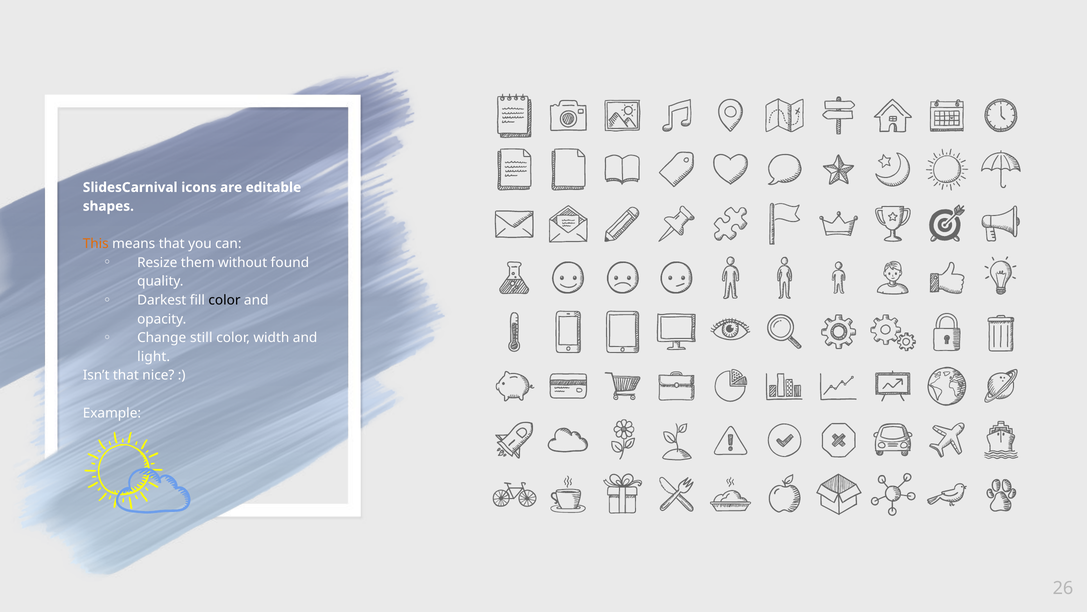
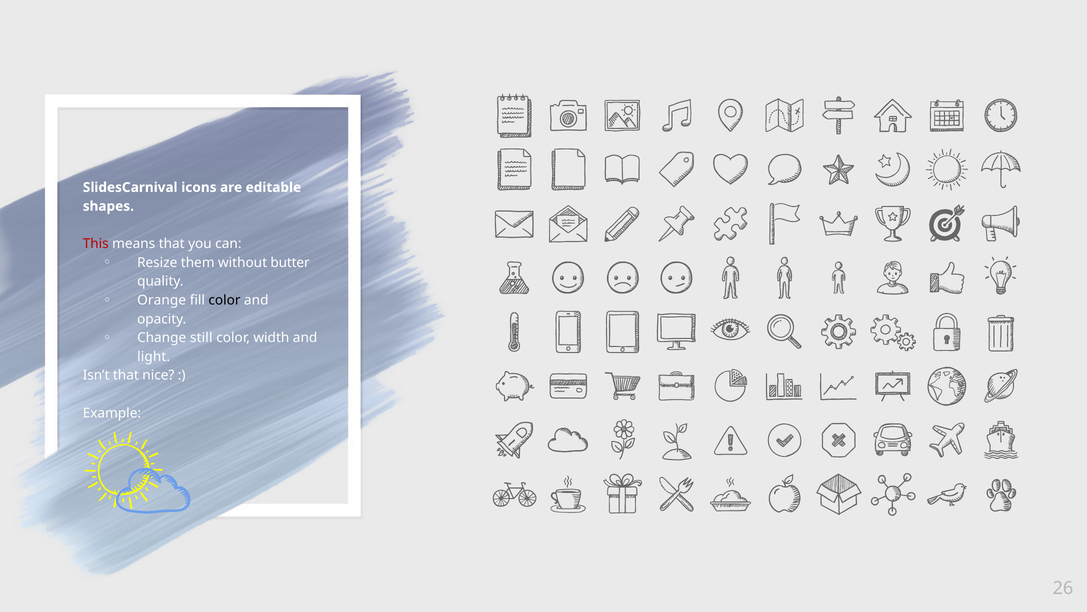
This colour: orange -> red
found: found -> butter
Darkest: Darkest -> Orange
